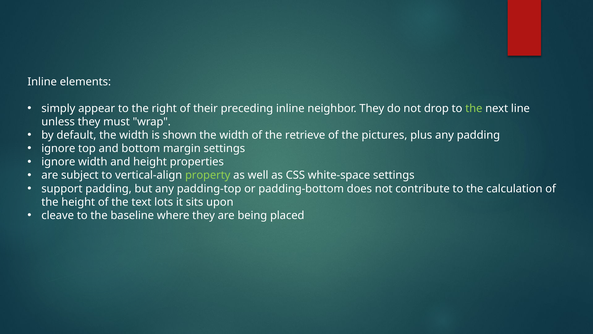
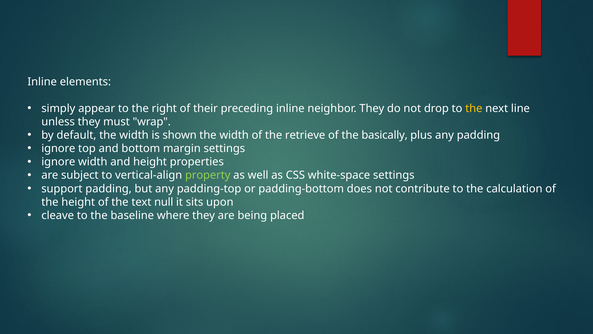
the at (474, 108) colour: light green -> yellow
pictures: pictures -> basically
lots: lots -> null
